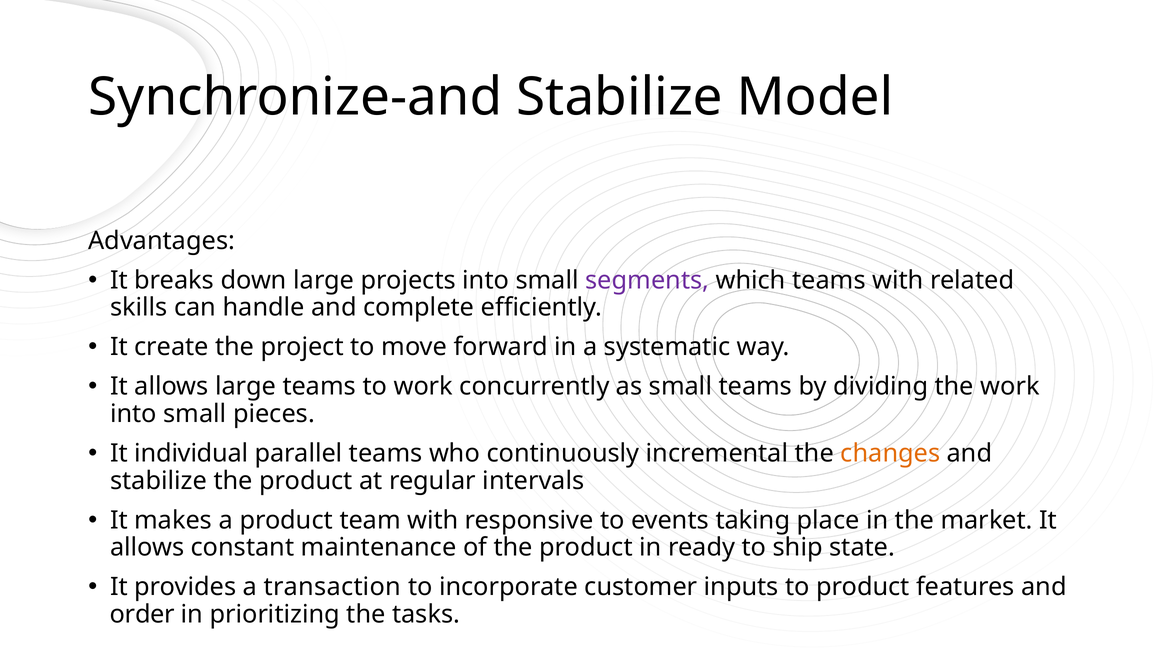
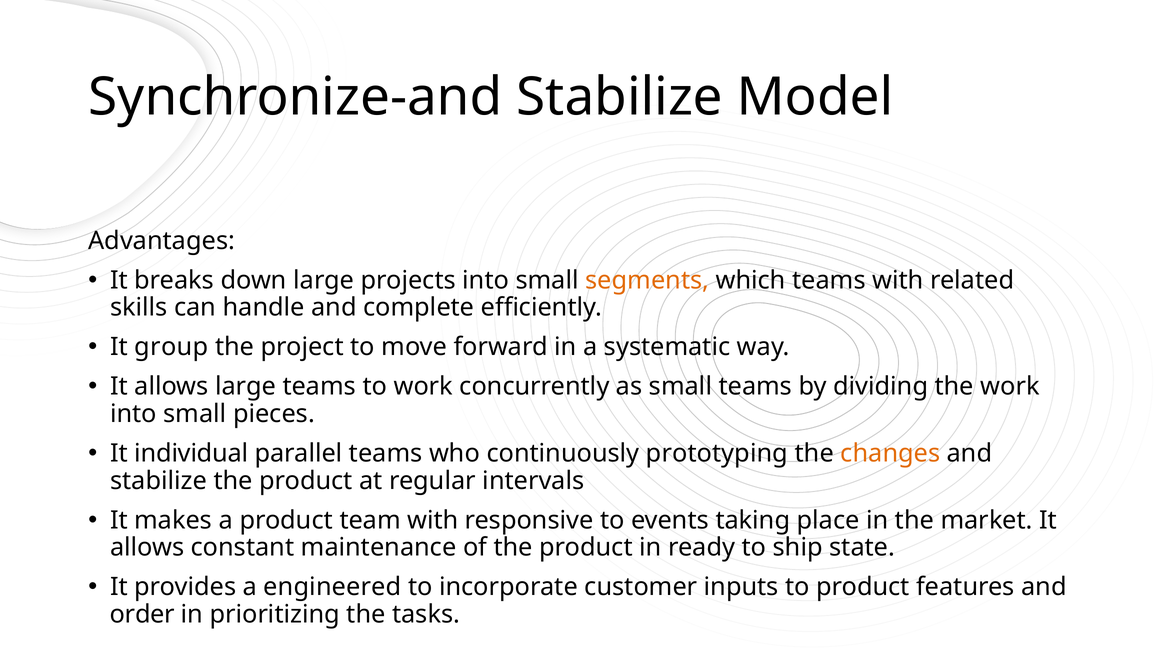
segments colour: purple -> orange
create: create -> group
incremental: incremental -> prototyping
transaction: transaction -> engineered
